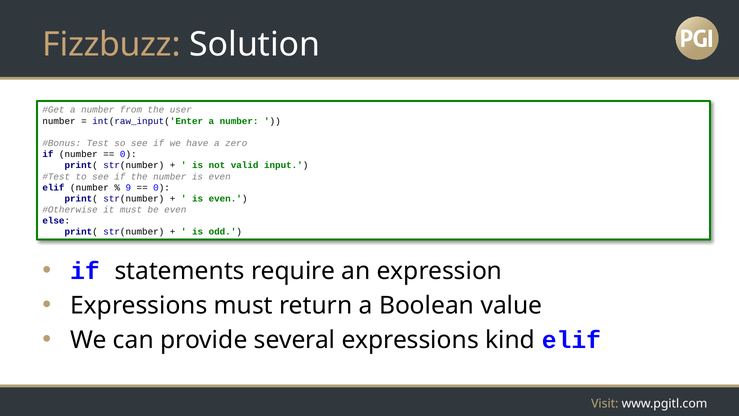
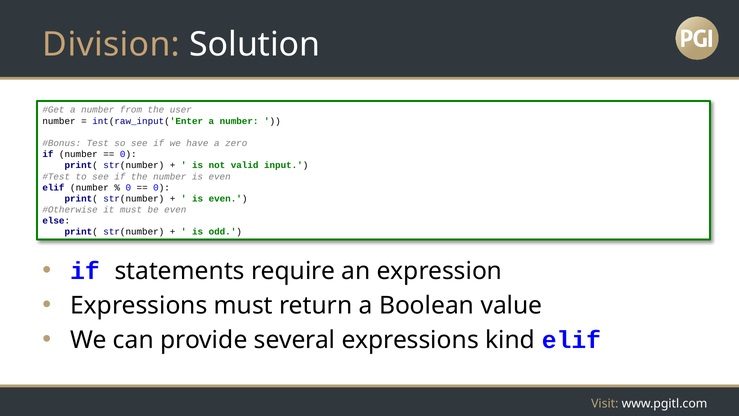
Fizzbuzz: Fizzbuzz -> Division
9 at (128, 187): 9 -> 0
